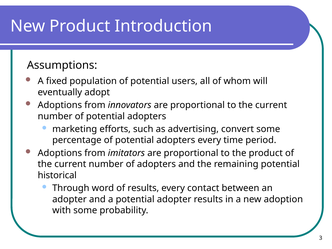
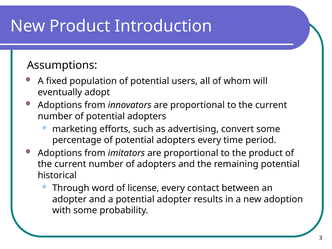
of results: results -> license
